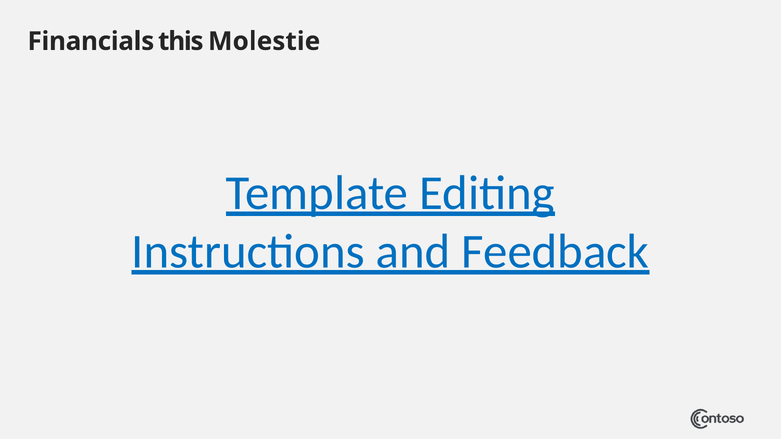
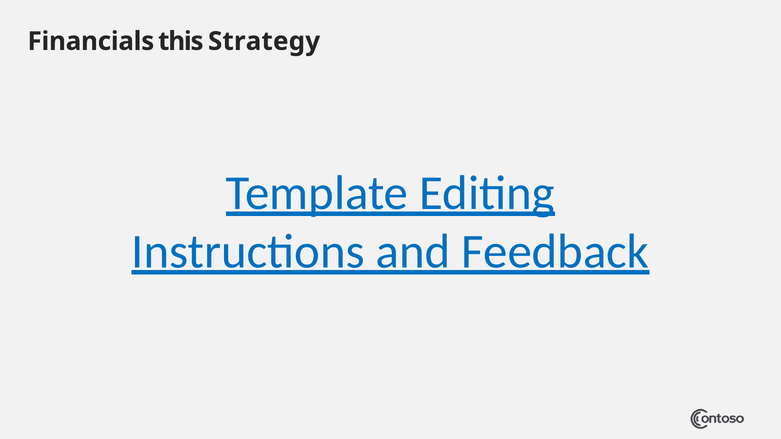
Molestie: Molestie -> Strategy
